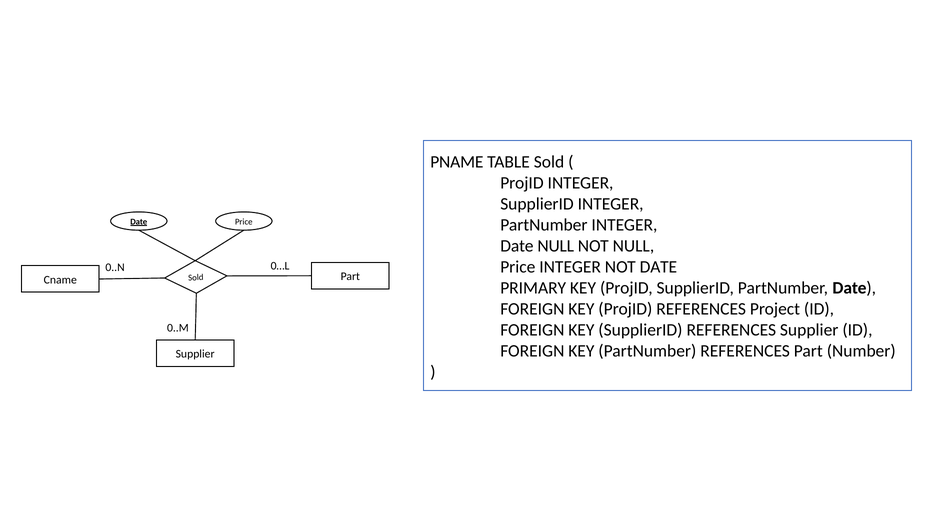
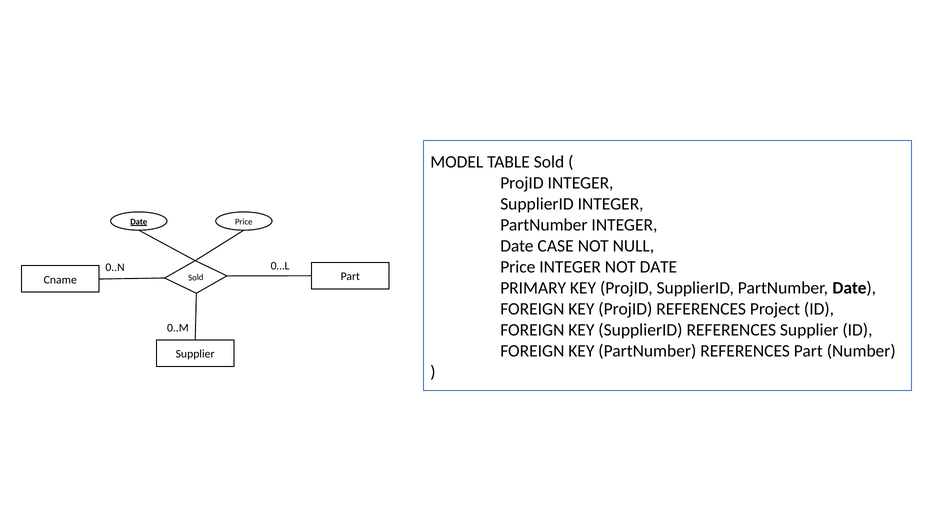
PNAME: PNAME -> MODEL
Date NULL: NULL -> CASE
